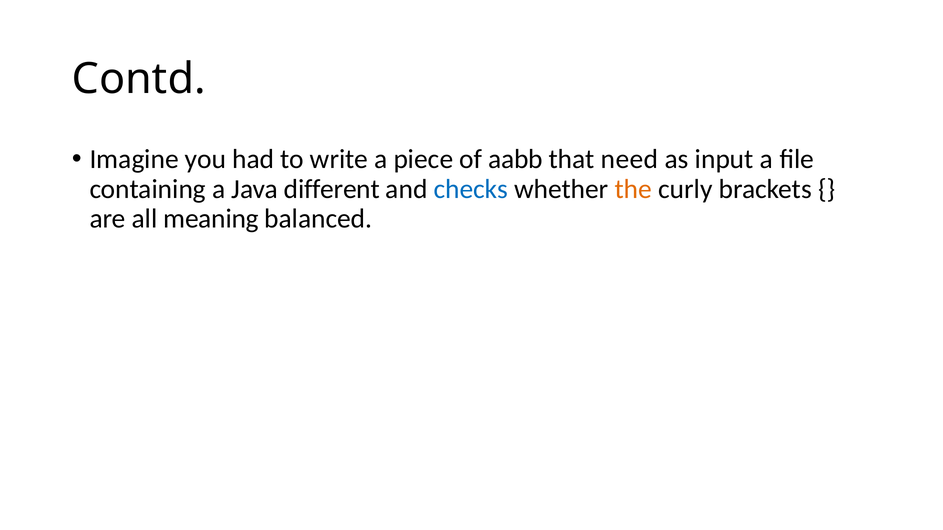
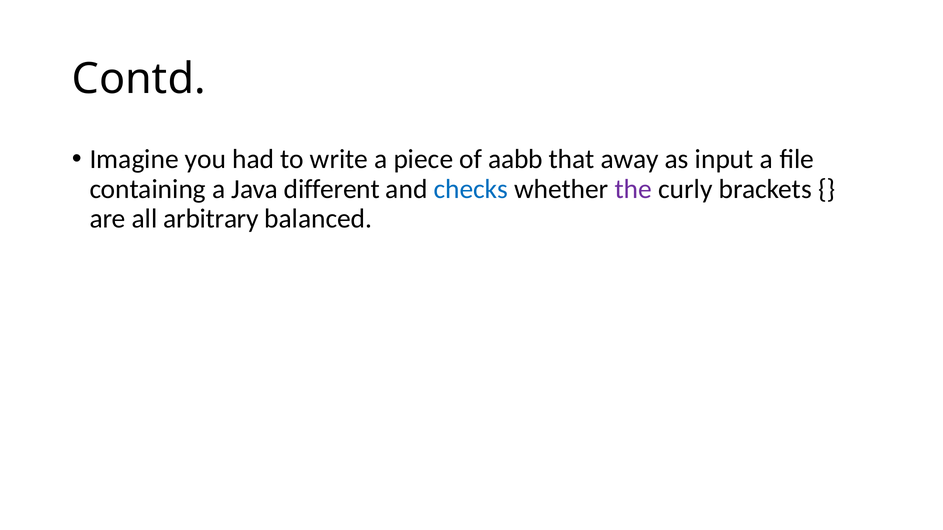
need: need -> away
the colour: orange -> purple
meaning: meaning -> arbitrary
